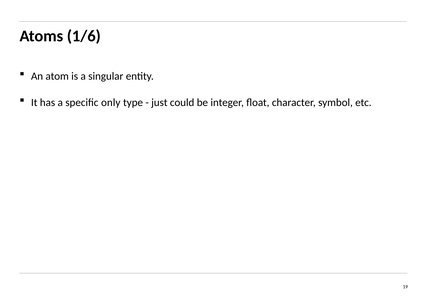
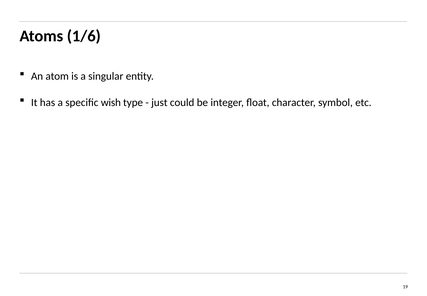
only: only -> wish
